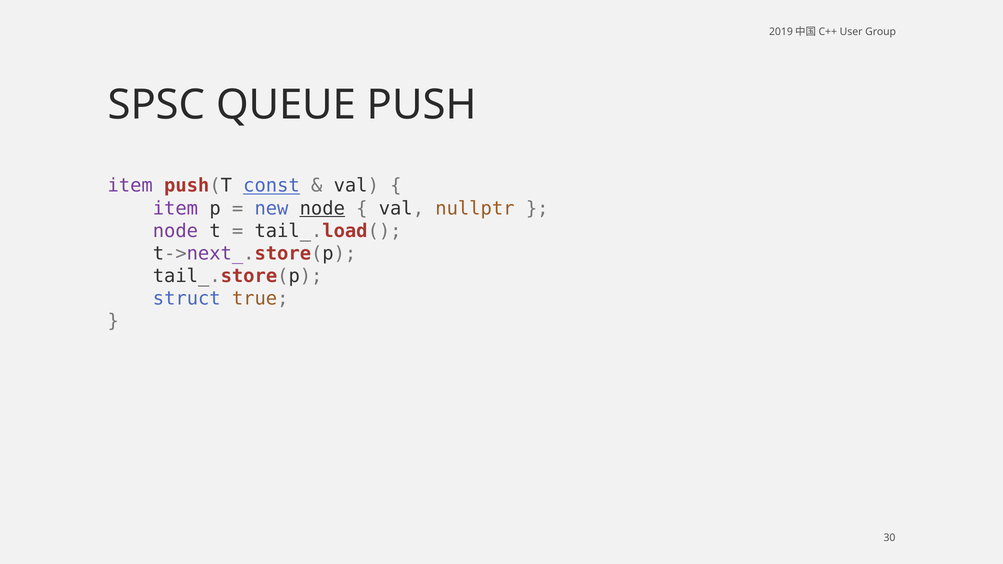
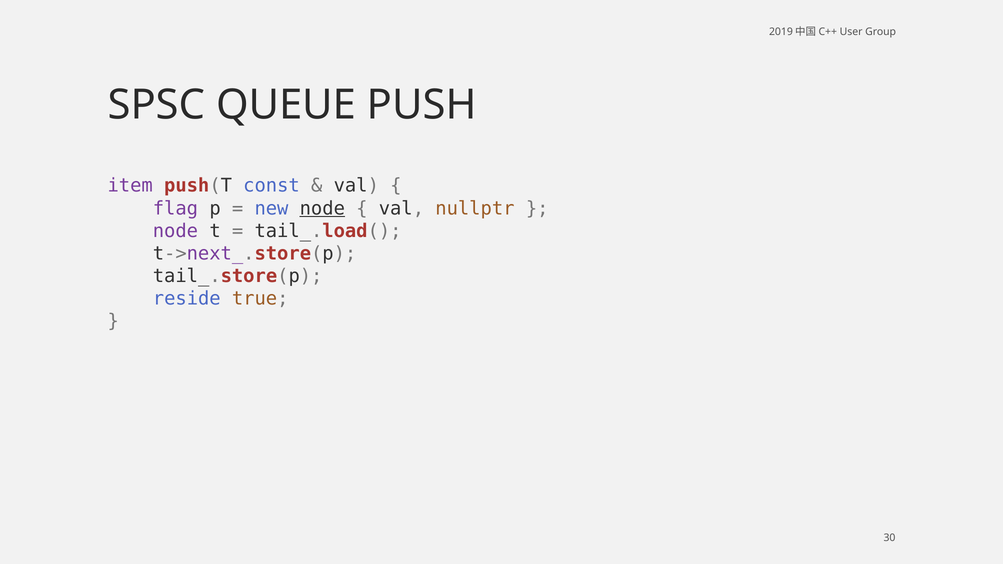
const underline: present -> none
item at (175, 208): item -> flag
struct: struct -> reside
